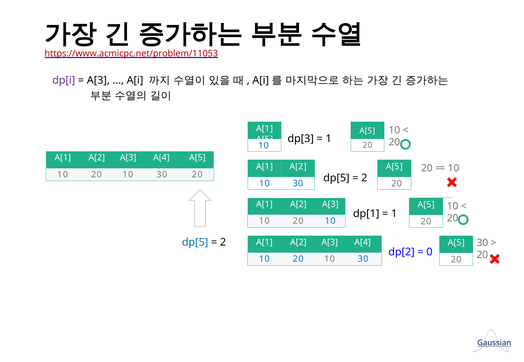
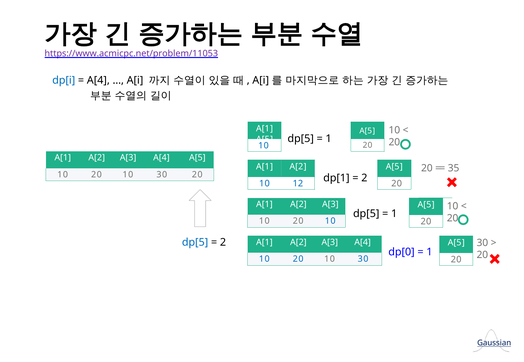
https://www.acmicpc.net/problem/11053 colour: red -> purple
dp[i colour: purple -> blue
A[3 at (98, 81): A[3 -> A[4
dp[3 at (301, 139): dp[3 -> dp[5
10 at (454, 169): 10 -> 35
dp[5 at (336, 178): dp[5 -> dp[1
30 at (298, 184): 30 -> 12
dp[1 at (366, 214): dp[1 -> dp[5
dp[2: dp[2 -> dp[0
0 at (429, 253): 0 -> 1
